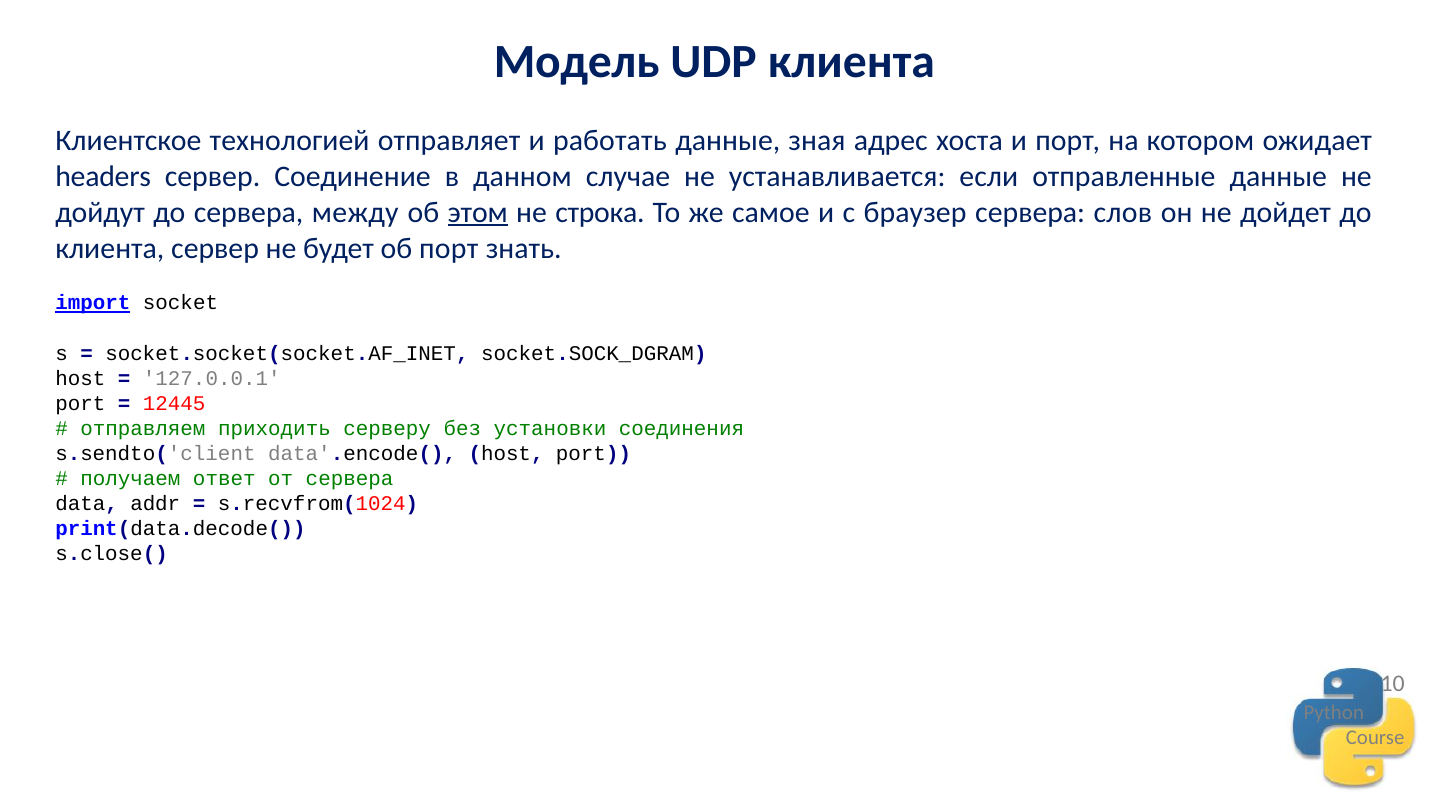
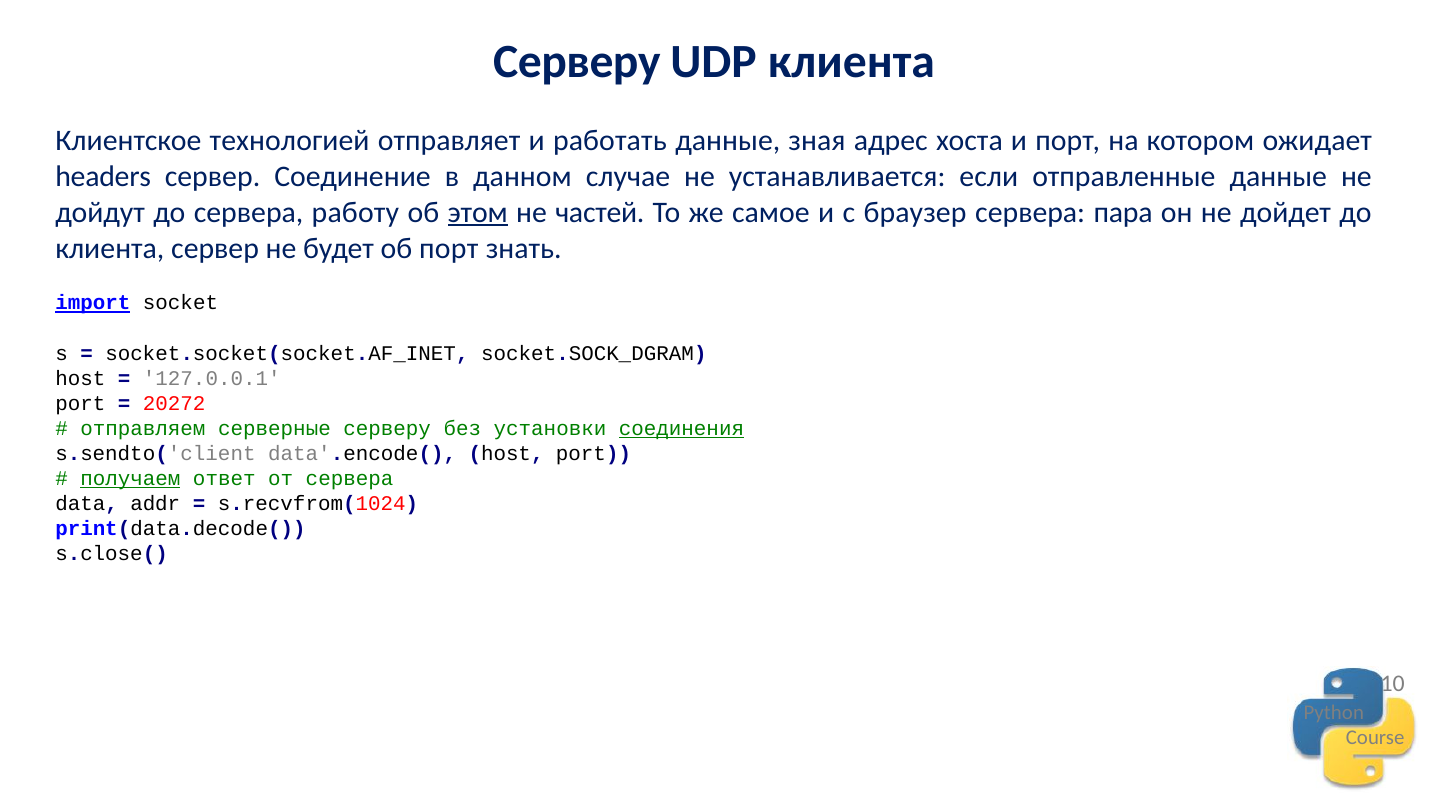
Модель at (577, 62): Модель -> Серверу
между: между -> работу
строка: строка -> частей
слов: слов -> пара
12445: 12445 -> 20272
приходить: приходить -> серверные
соединения underline: none -> present
получаем underline: none -> present
